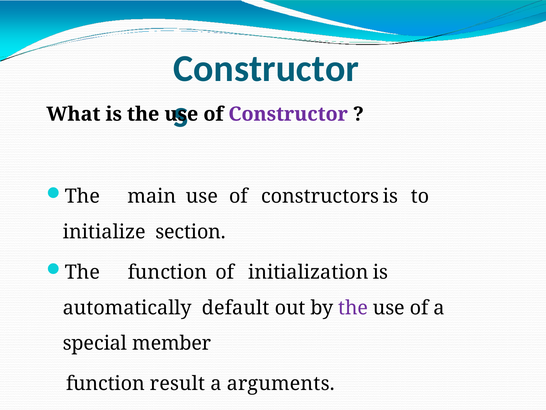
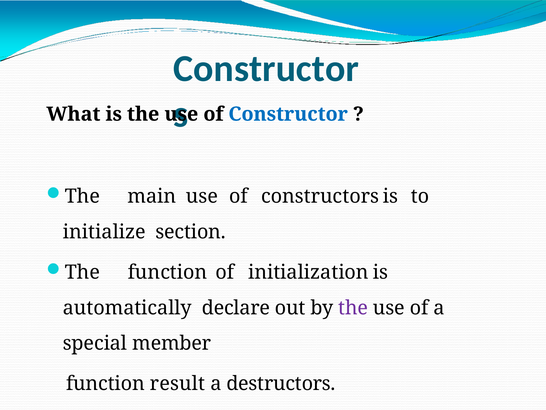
Constructor at (288, 114) colour: purple -> blue
default: default -> declare
arguments: arguments -> destructors
